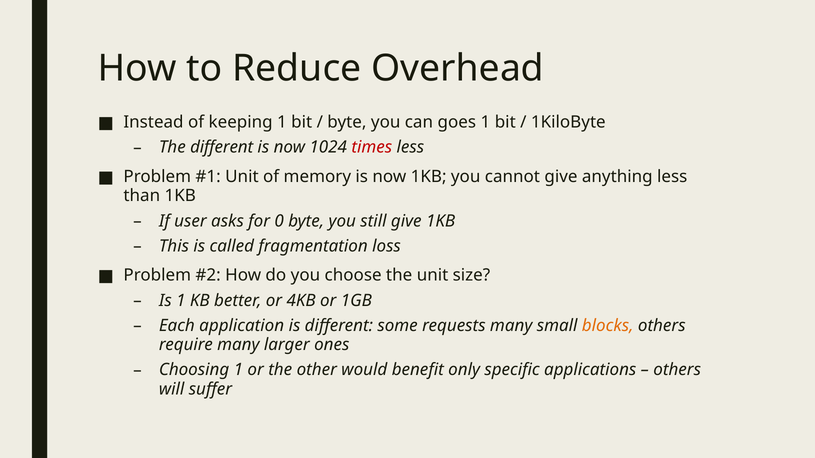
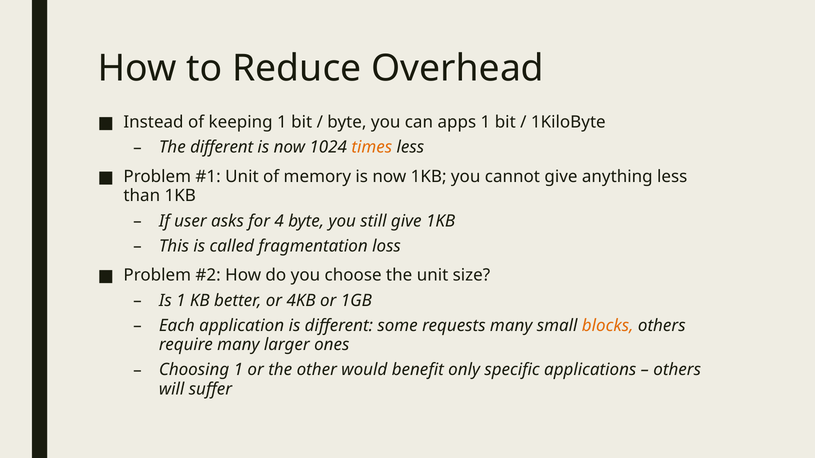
goes: goes -> apps
times colour: red -> orange
0: 0 -> 4
